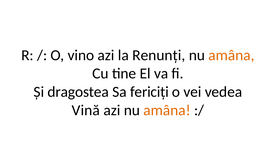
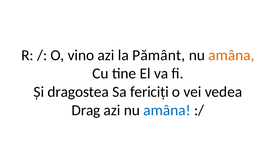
Renunți: Renunți -> Pământ
Vină: Vină -> Drag
amâna at (167, 110) colour: orange -> blue
